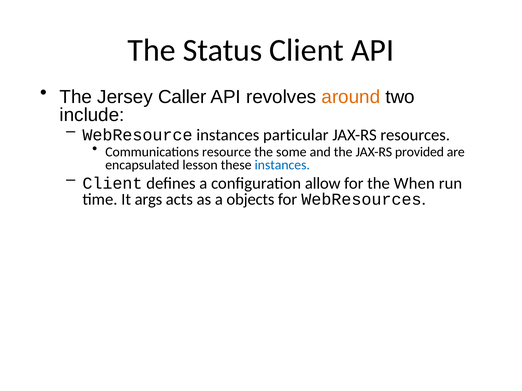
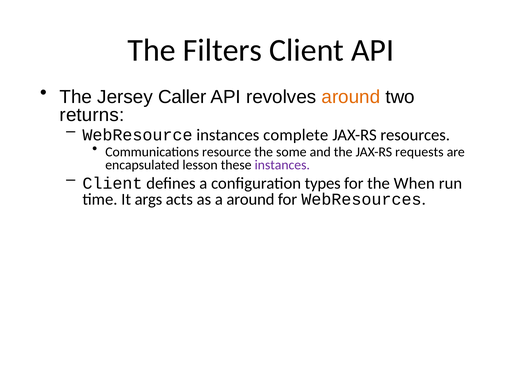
Status: Status -> Filters
include: include -> returns
particular: particular -> complete
provided: provided -> requests
instances at (282, 165) colour: blue -> purple
allow: allow -> types
a objects: objects -> around
